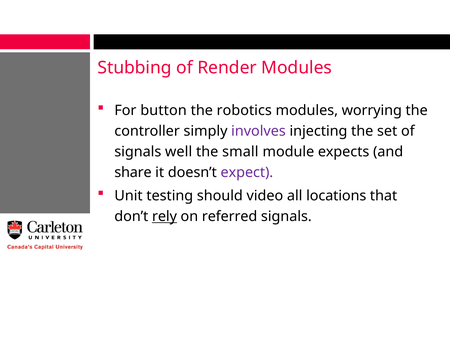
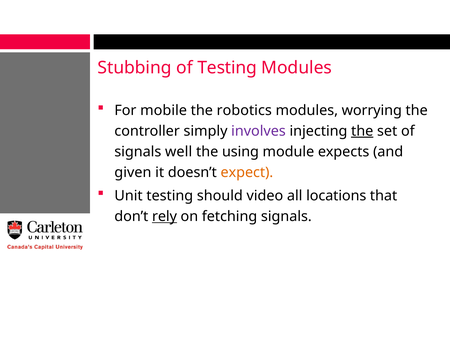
of Render: Render -> Testing
button: button -> mobile
the at (362, 131) underline: none -> present
small: small -> using
share: share -> given
expect colour: purple -> orange
referred: referred -> fetching
